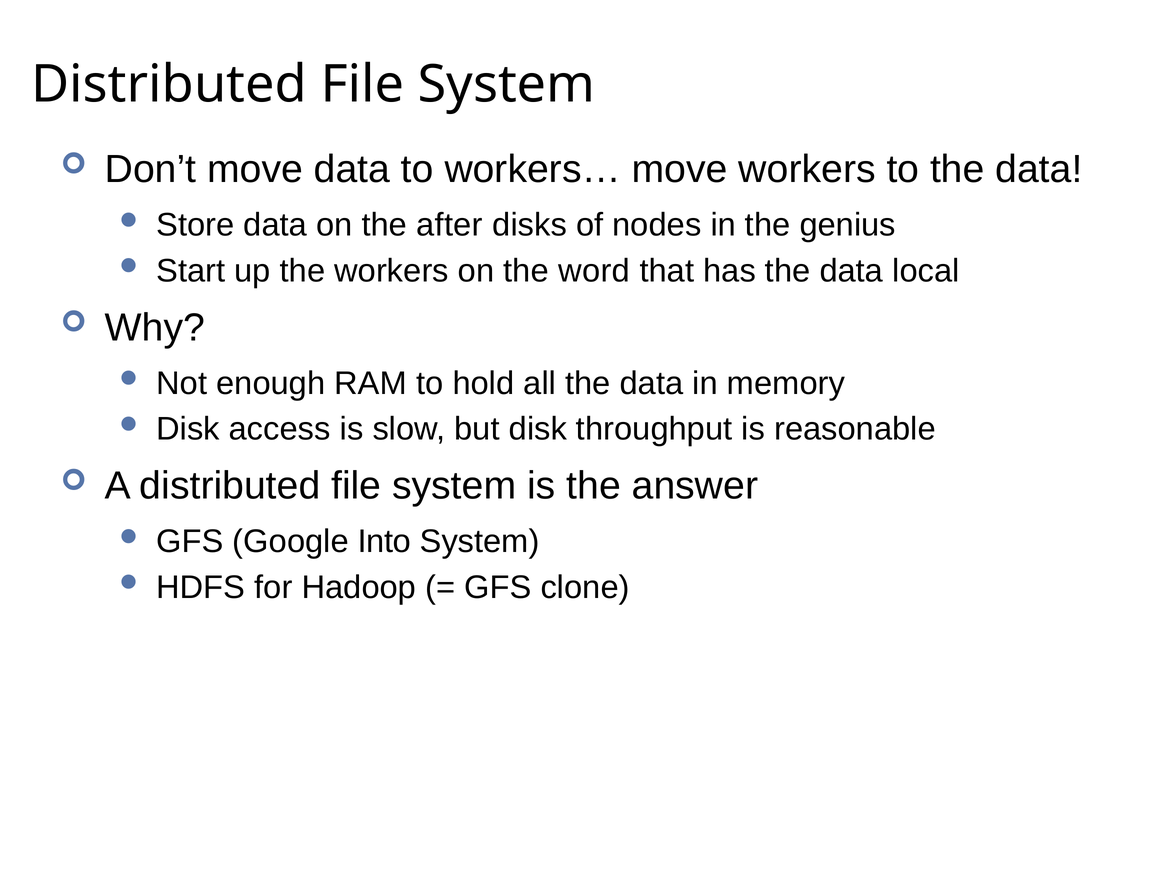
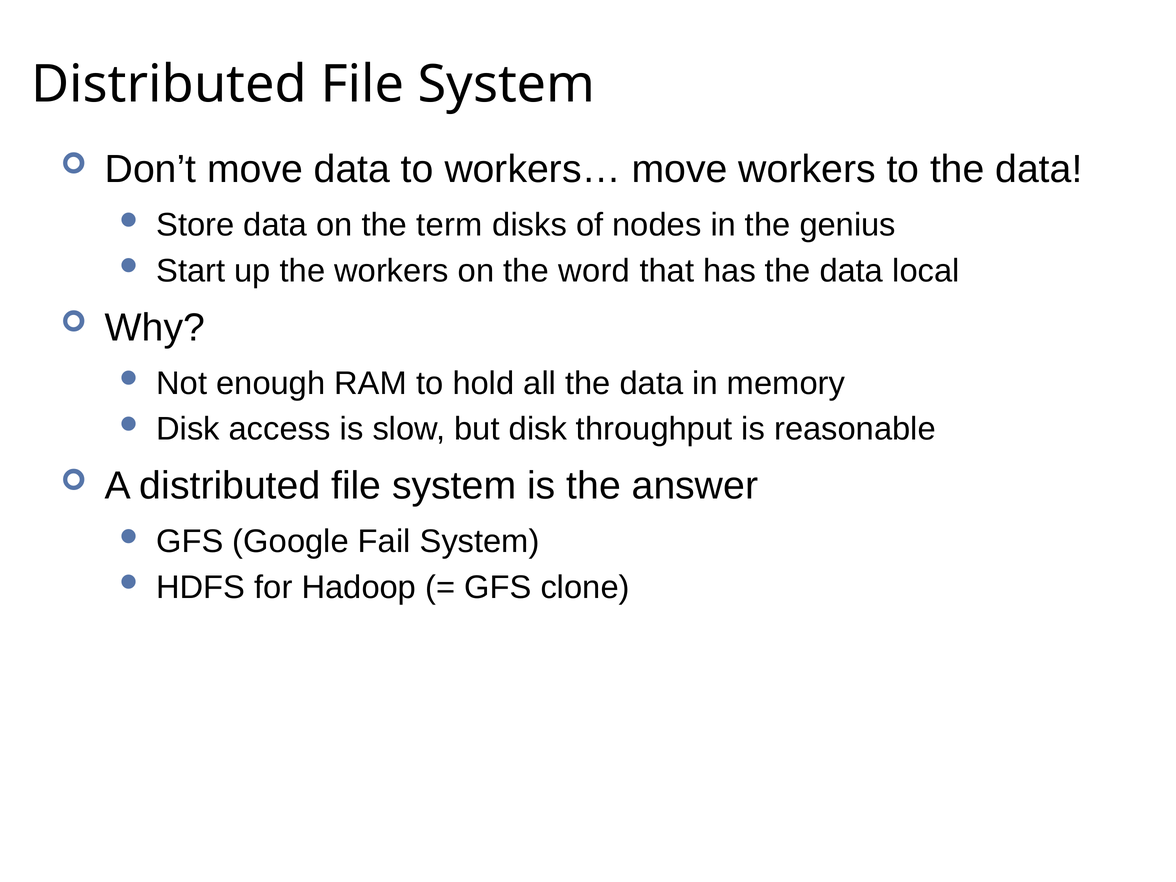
after: after -> term
Into: Into -> Fail
